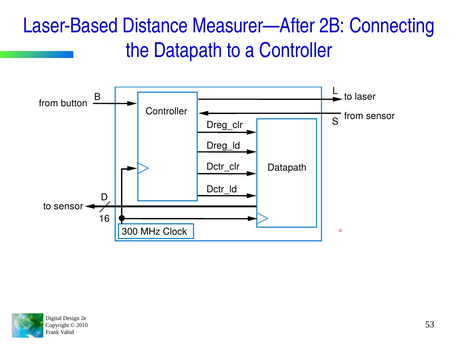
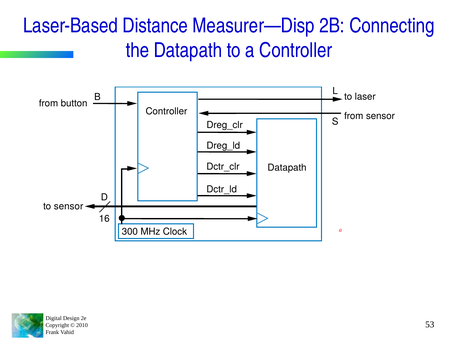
Measurer—After: Measurer—After -> Measurer—Disp
